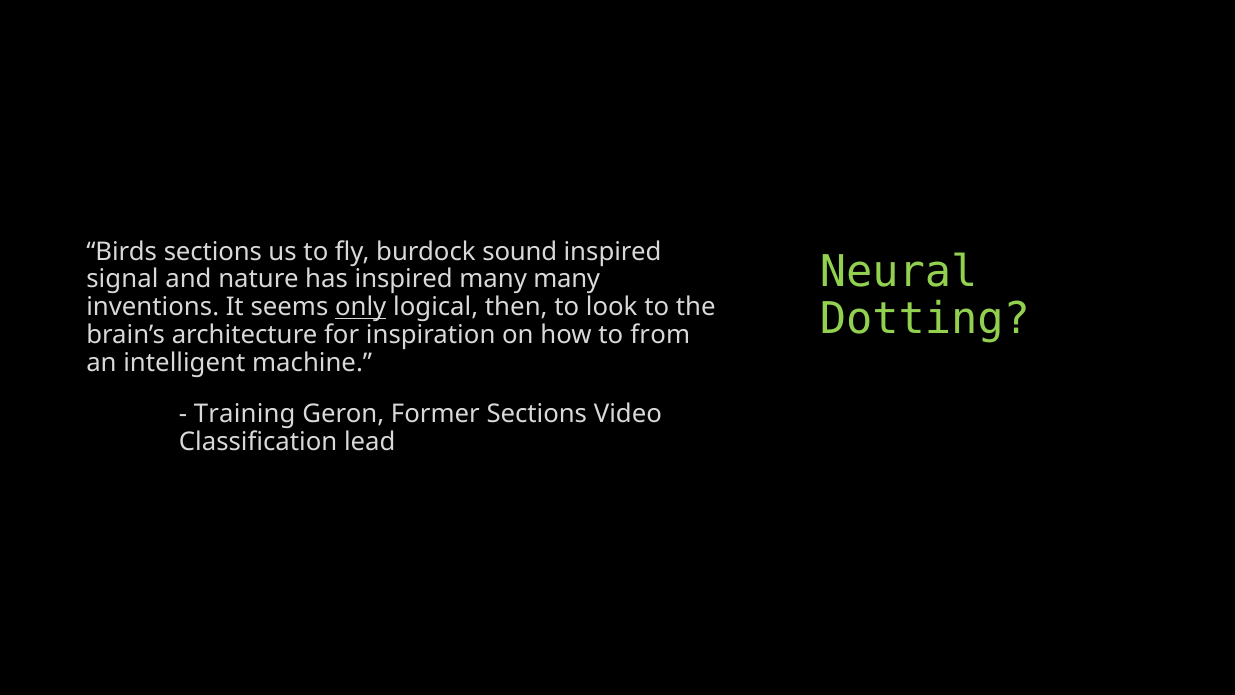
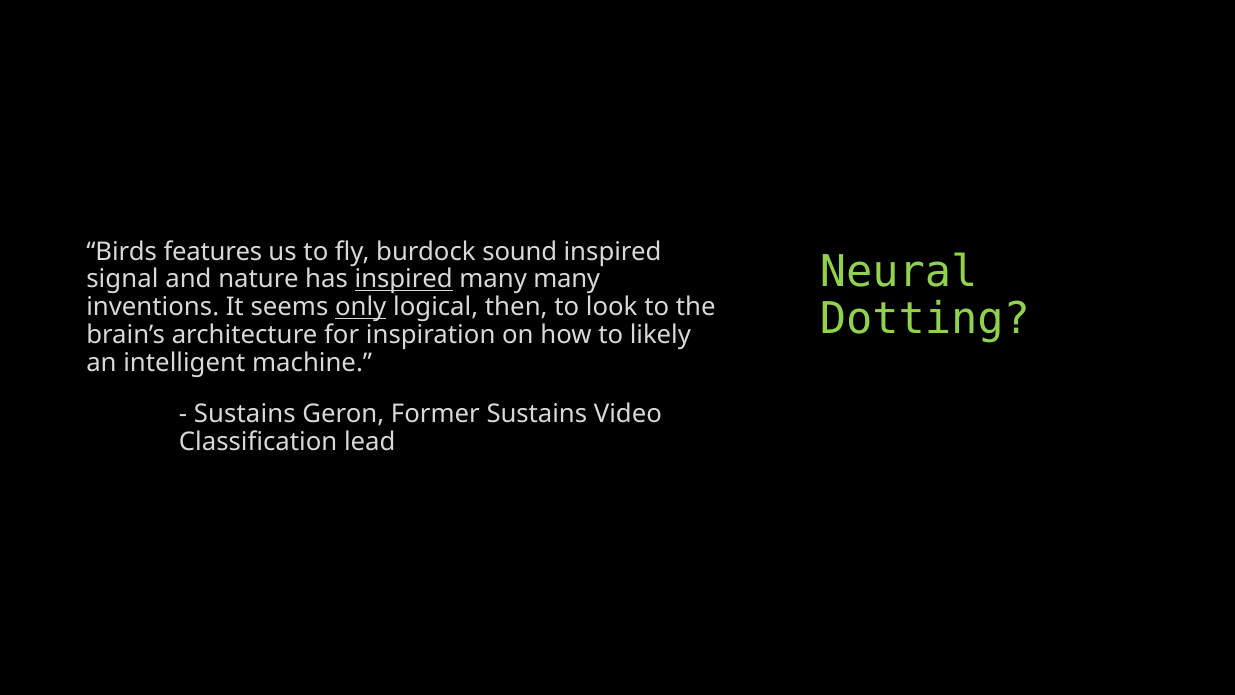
Birds sections: sections -> features
inspired at (404, 279) underline: none -> present
from: from -> likely
Training at (245, 414): Training -> Sustains
Former Sections: Sections -> Sustains
